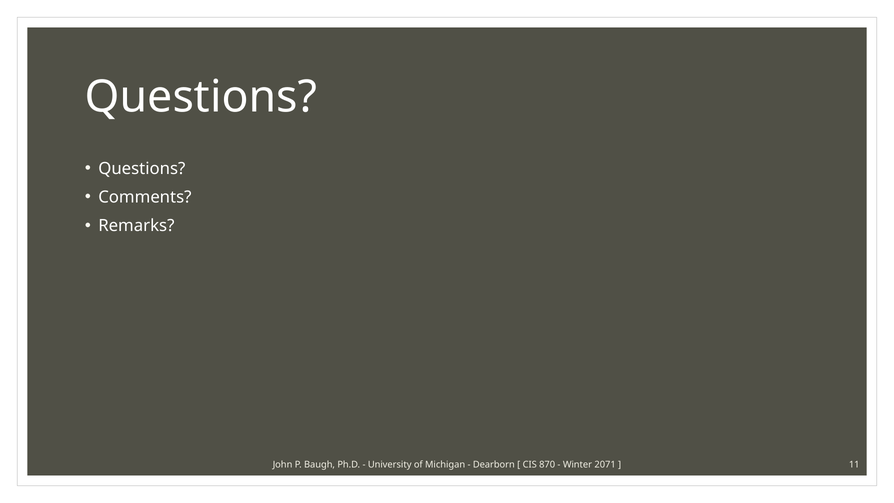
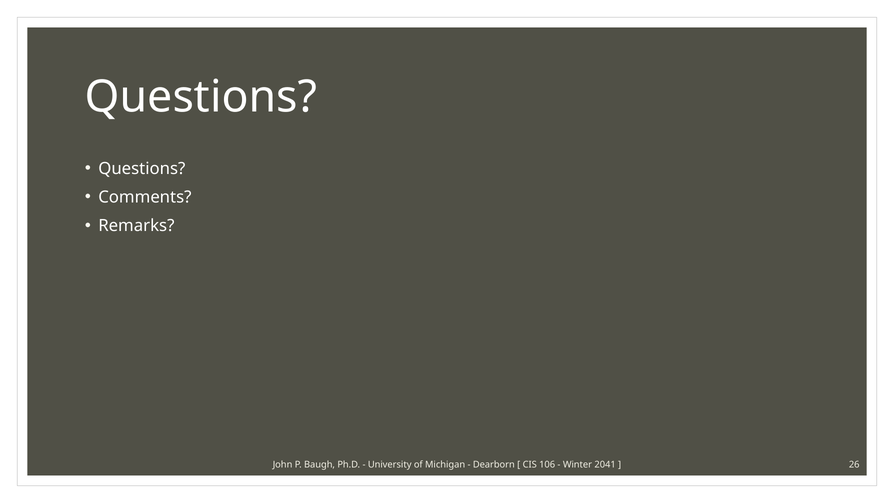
870: 870 -> 106
2071: 2071 -> 2041
11: 11 -> 26
